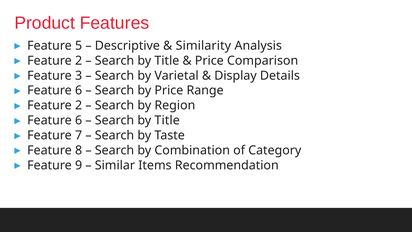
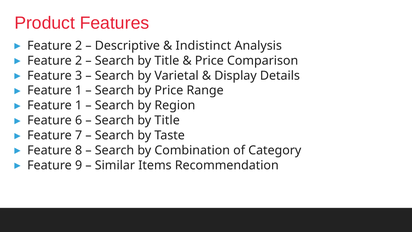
5 at (79, 46): 5 -> 2
Similarity: Similarity -> Indistinct
6 at (79, 90): 6 -> 1
2 at (79, 105): 2 -> 1
